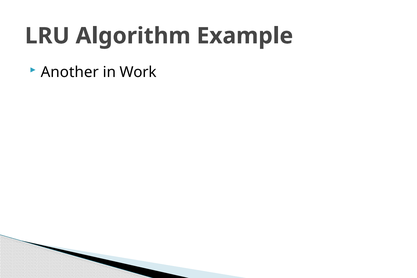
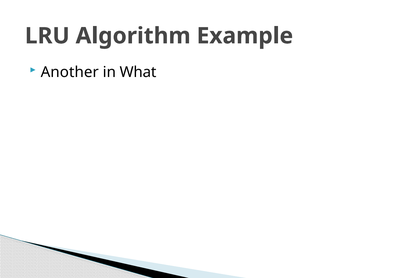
Work: Work -> What
